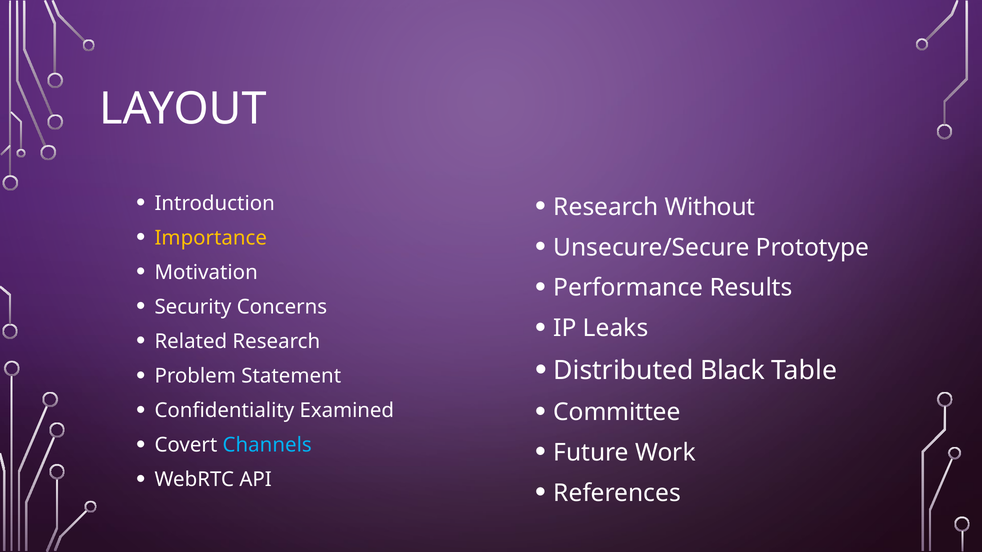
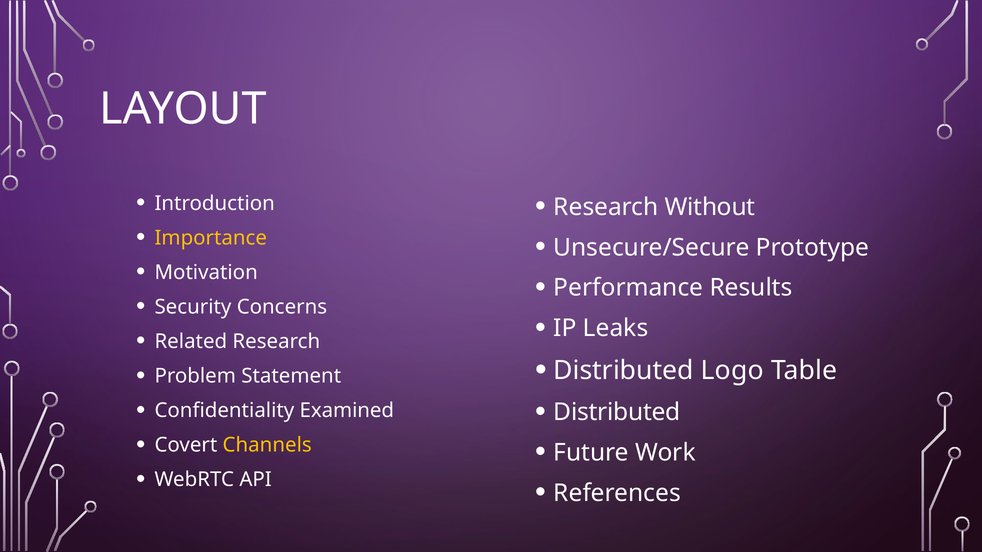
Black: Black -> Logo
Committee at (617, 412): Committee -> Distributed
Channels colour: light blue -> yellow
